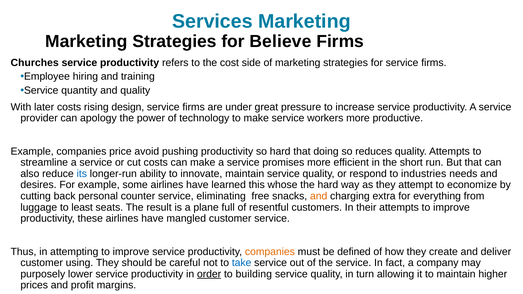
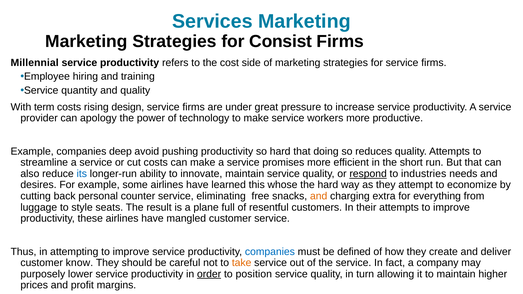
Believe: Believe -> Consist
Churches: Churches -> Millennial
later: later -> term
price: price -> deep
respond underline: none -> present
least: least -> style
companies at (270, 252) colour: orange -> blue
using: using -> know
take colour: blue -> orange
building: building -> position
